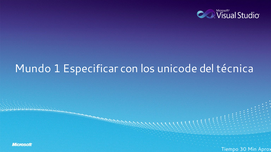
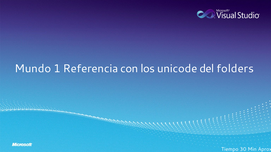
Especificar: Especificar -> Referencia
técnica: técnica -> folders
